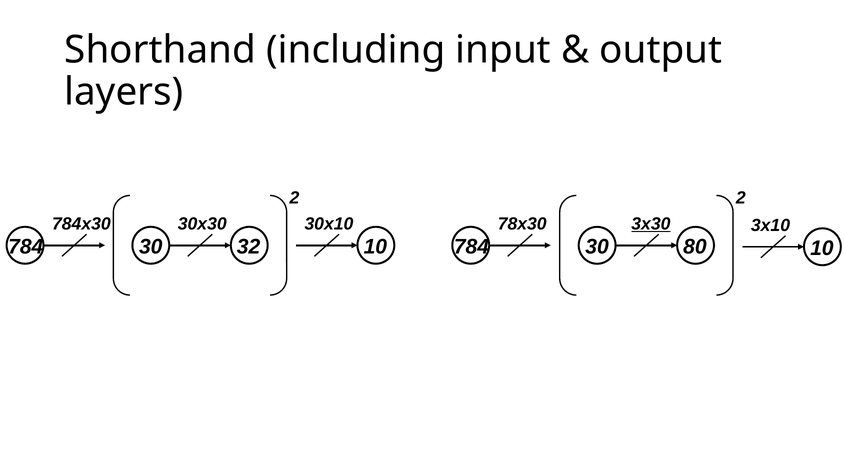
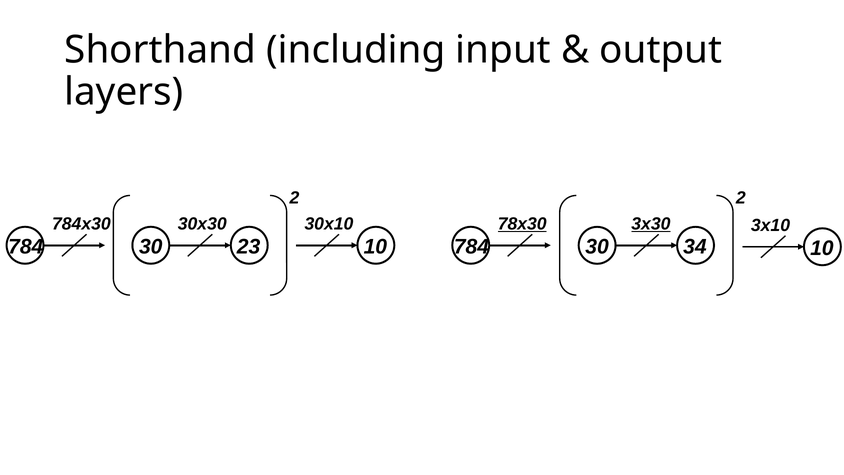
78x30 underline: none -> present
32: 32 -> 23
80: 80 -> 34
